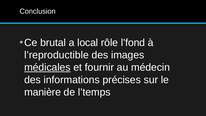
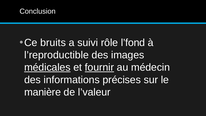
brutal: brutal -> bruits
local: local -> suivi
fournir underline: none -> present
l’temps: l’temps -> l’valeur
